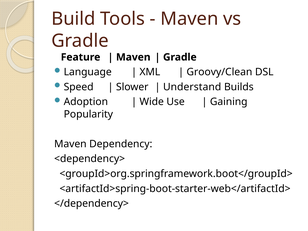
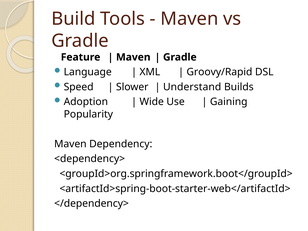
Groovy/Clean: Groovy/Clean -> Groovy/Rapid
